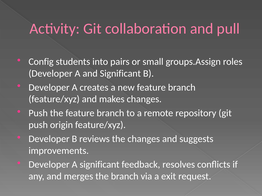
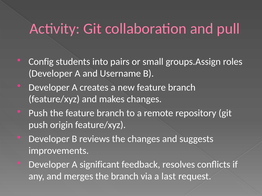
and Significant: Significant -> Username
exit: exit -> last
